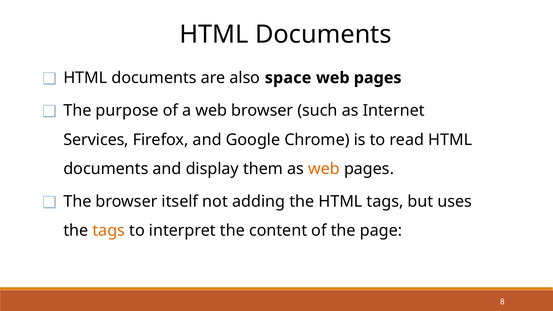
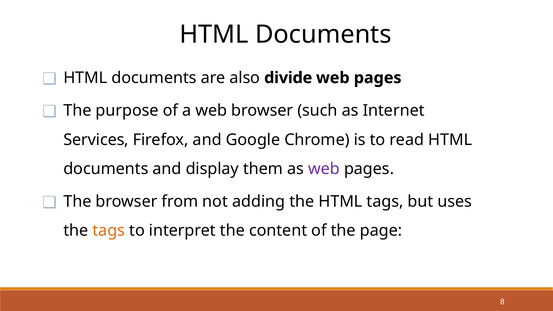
space: space -> divide
web at (324, 169) colour: orange -> purple
itself: itself -> from
